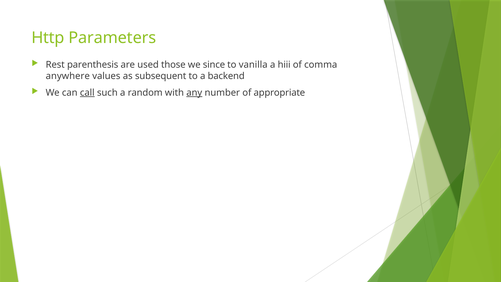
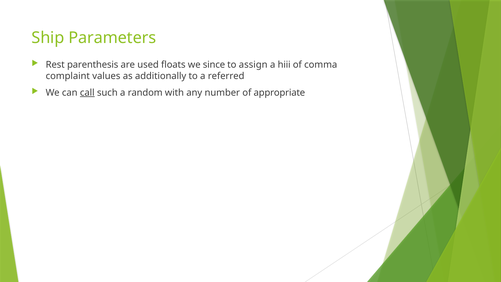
Http: Http -> Ship
those: those -> floats
vanilla: vanilla -> assign
anywhere: anywhere -> complaint
subsequent: subsequent -> additionally
backend: backend -> referred
any underline: present -> none
